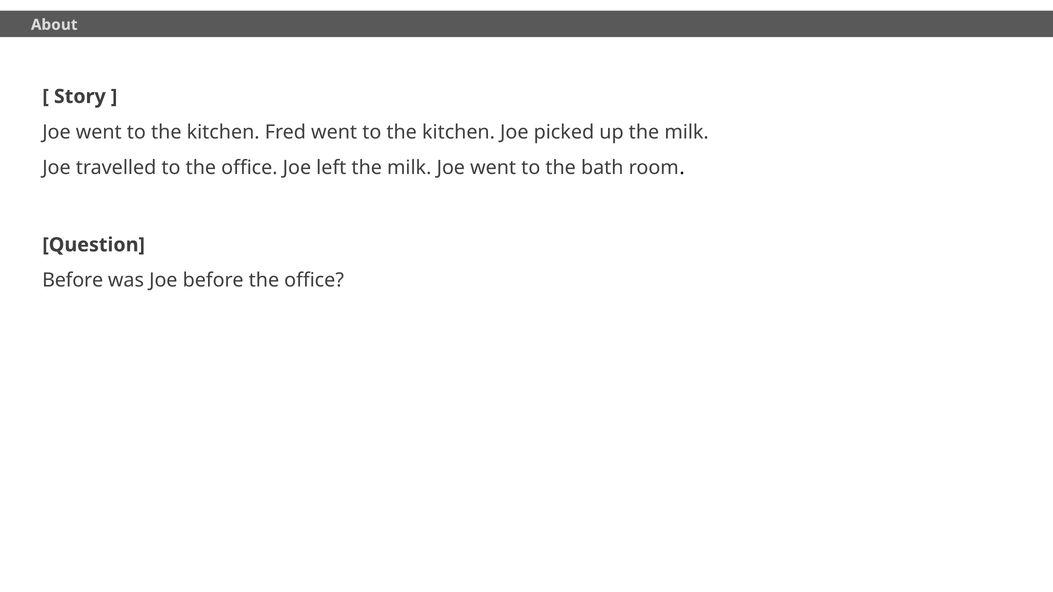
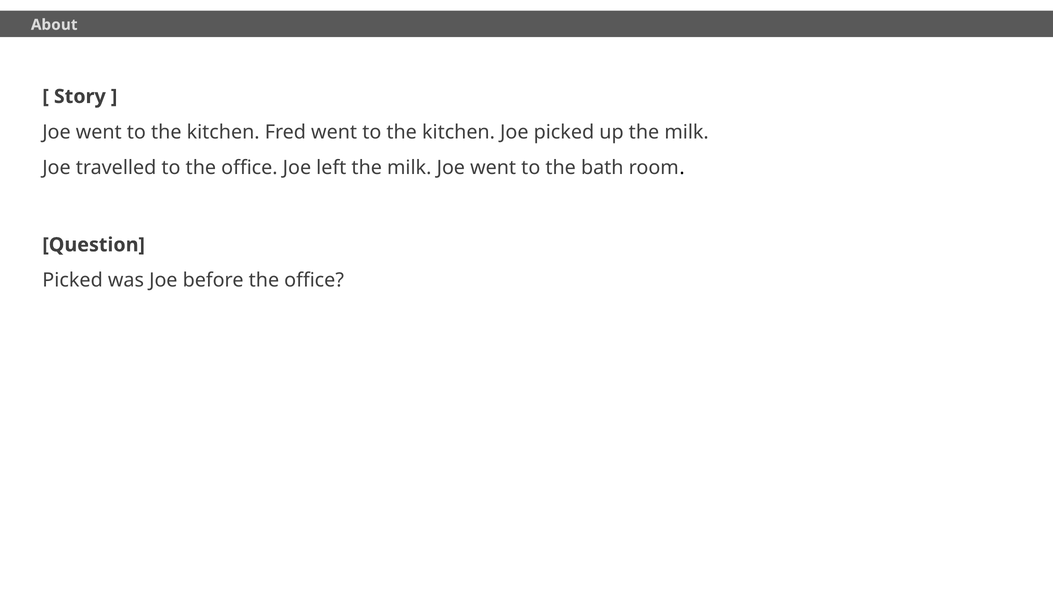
Before at (73, 281): Before -> Picked
